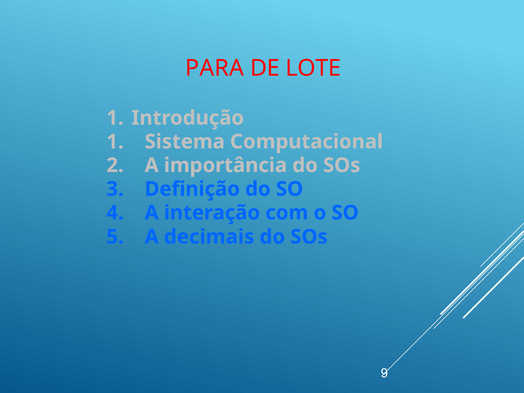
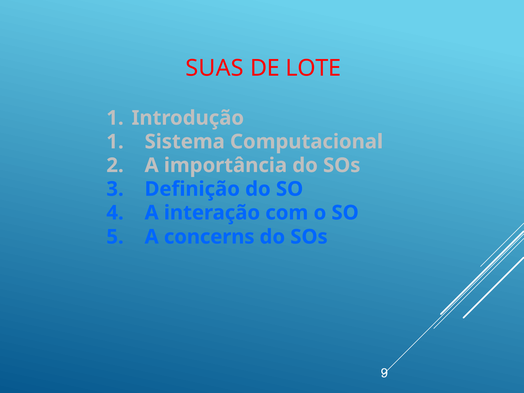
PARA: PARA -> SUAS
decimais: decimais -> concerns
